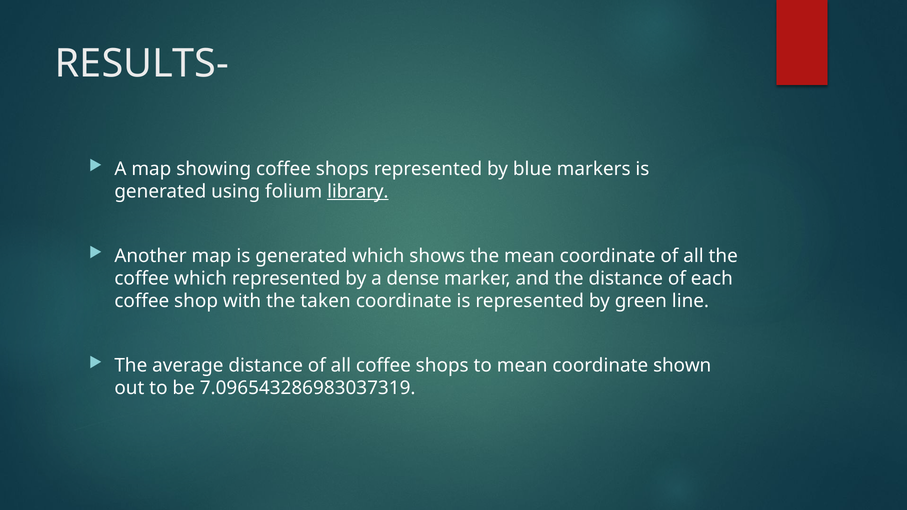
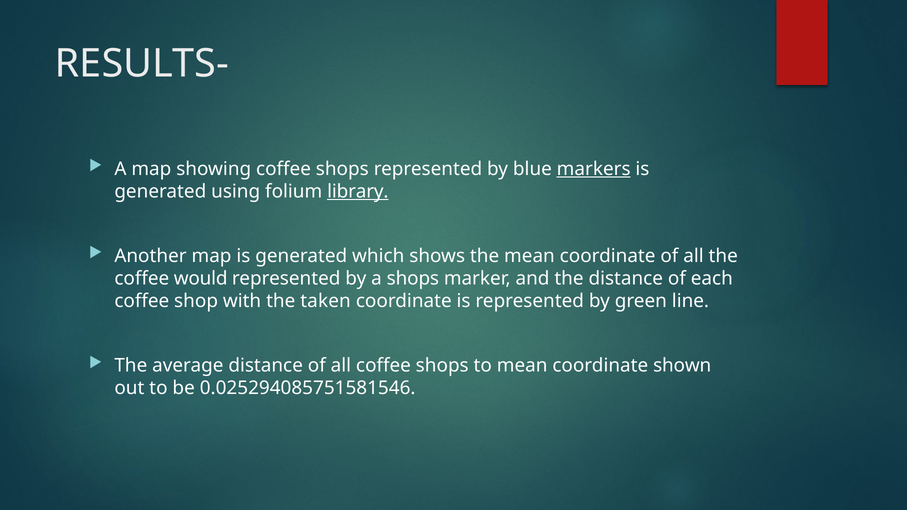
markers underline: none -> present
coffee which: which -> would
a dense: dense -> shops
7.096543286983037319: 7.096543286983037319 -> 0.025294085751581546
